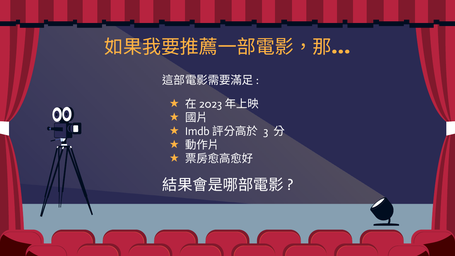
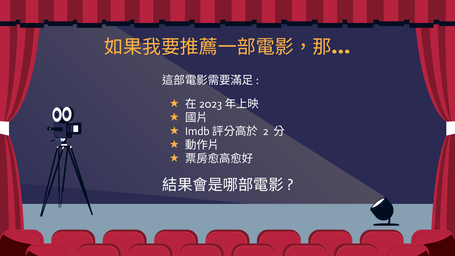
3: 3 -> 2
